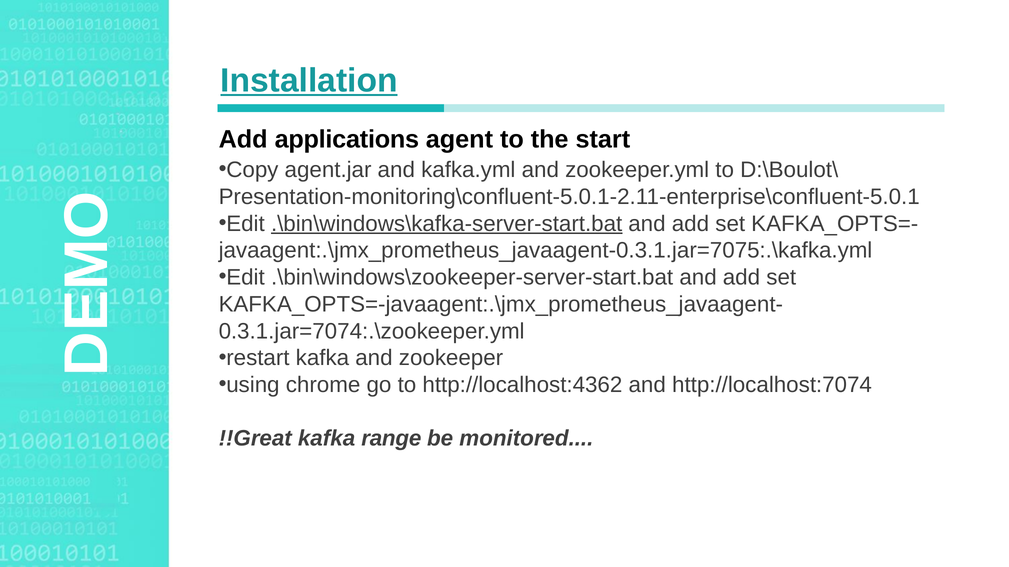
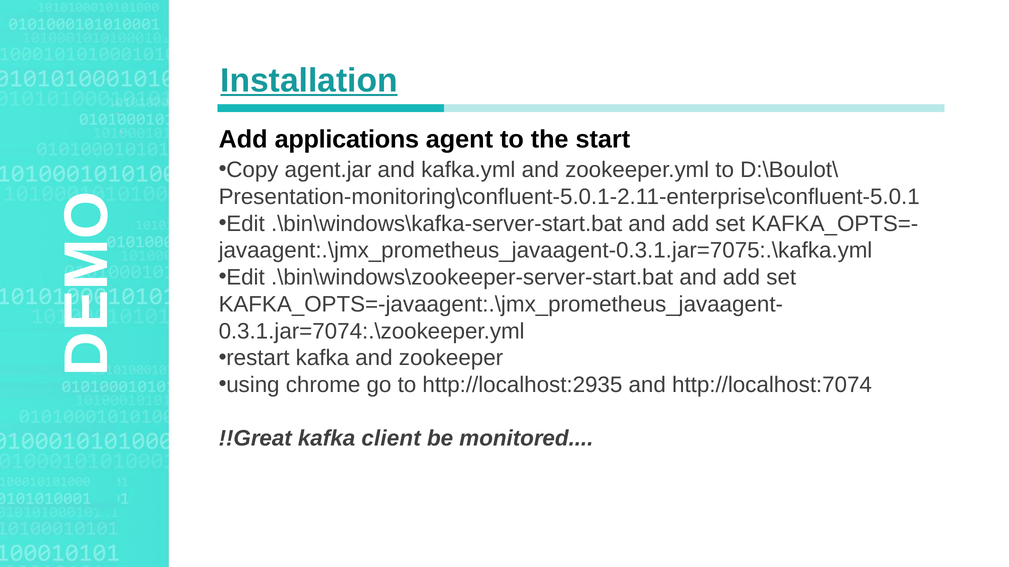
.\bin\windows\kafka-server-start.bat underline: present -> none
http://localhost:4362: http://localhost:4362 -> http://localhost:2935
range: range -> client
